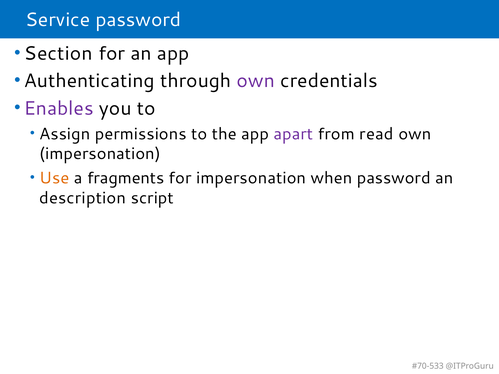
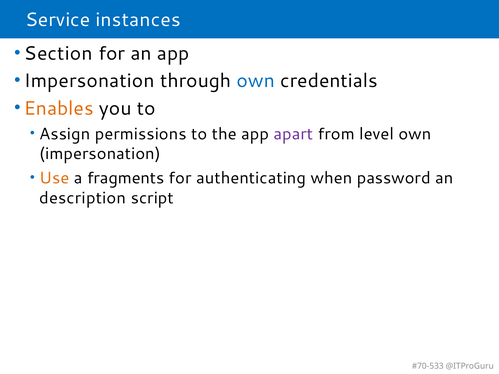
Service password: password -> instances
Authenticating at (89, 81): Authenticating -> Impersonation
own at (256, 81) colour: purple -> blue
Enables colour: purple -> orange
read: read -> level
for impersonation: impersonation -> authenticating
